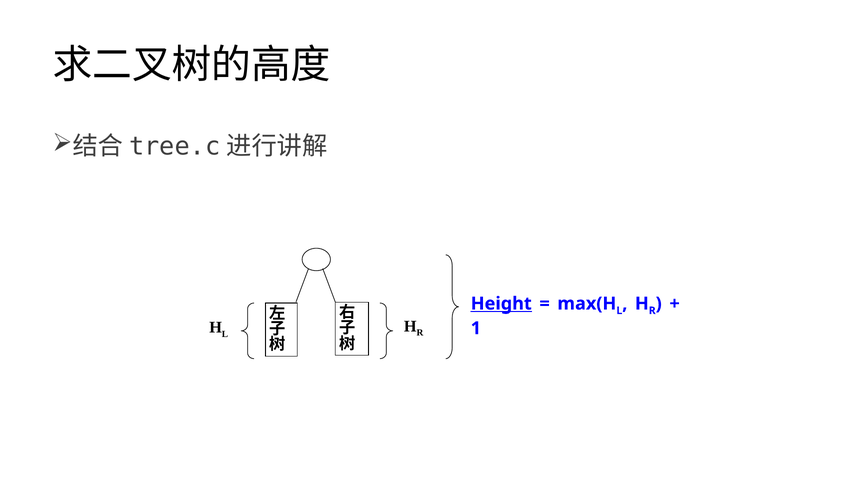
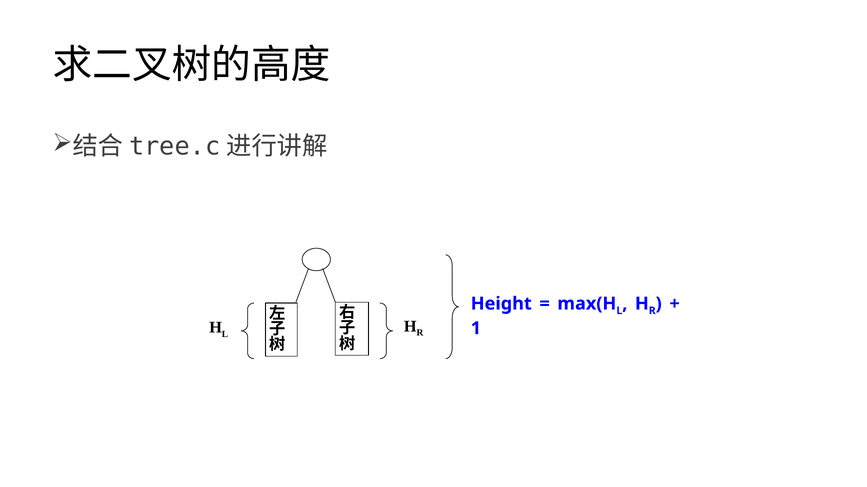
Height underline: present -> none
